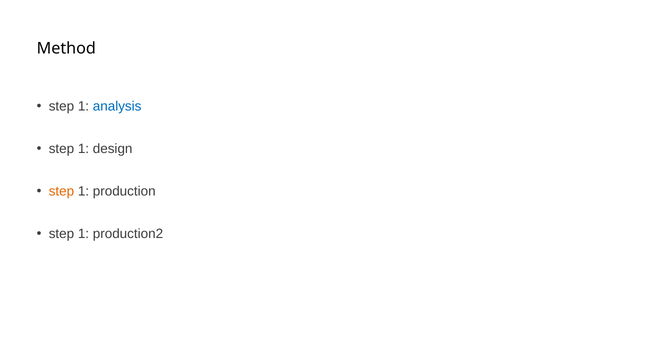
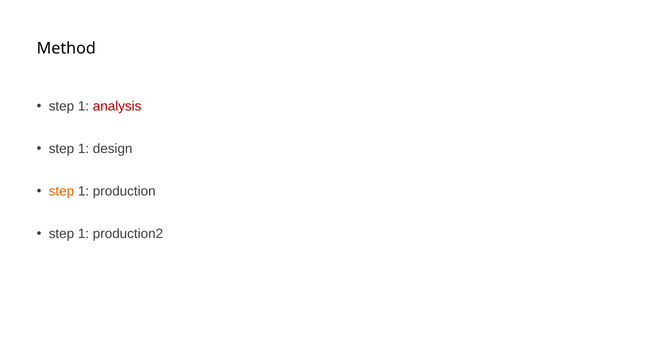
analysis colour: blue -> red
